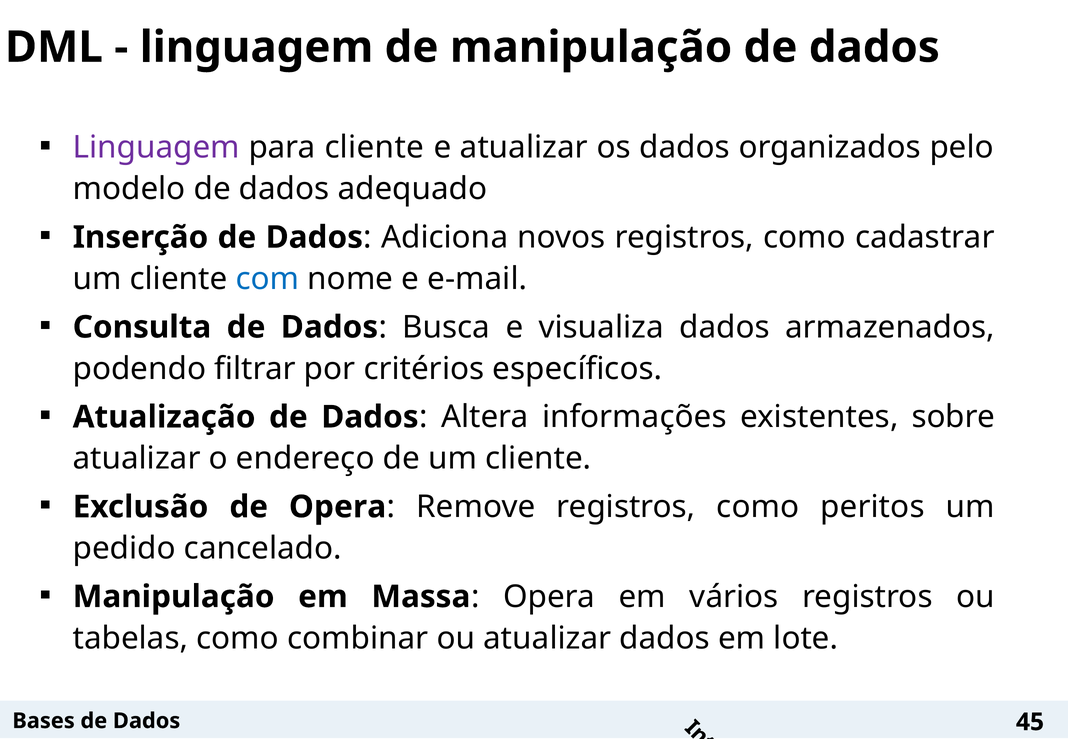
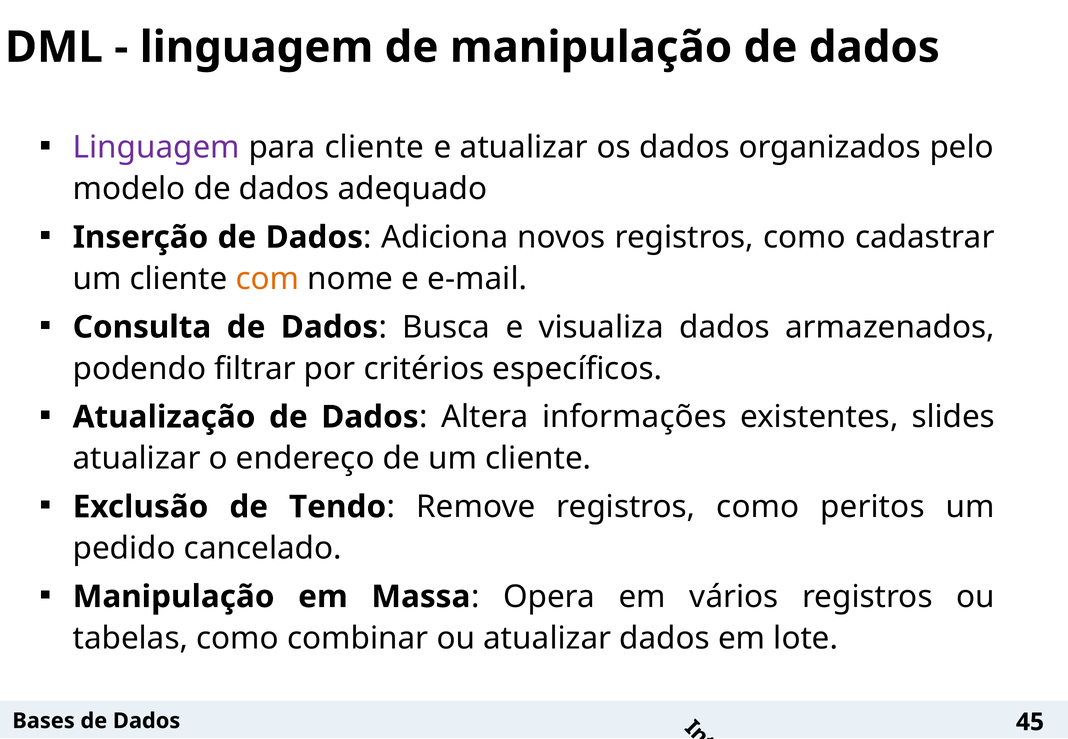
com colour: blue -> orange
sobre: sobre -> slides
de Opera: Opera -> Tendo
